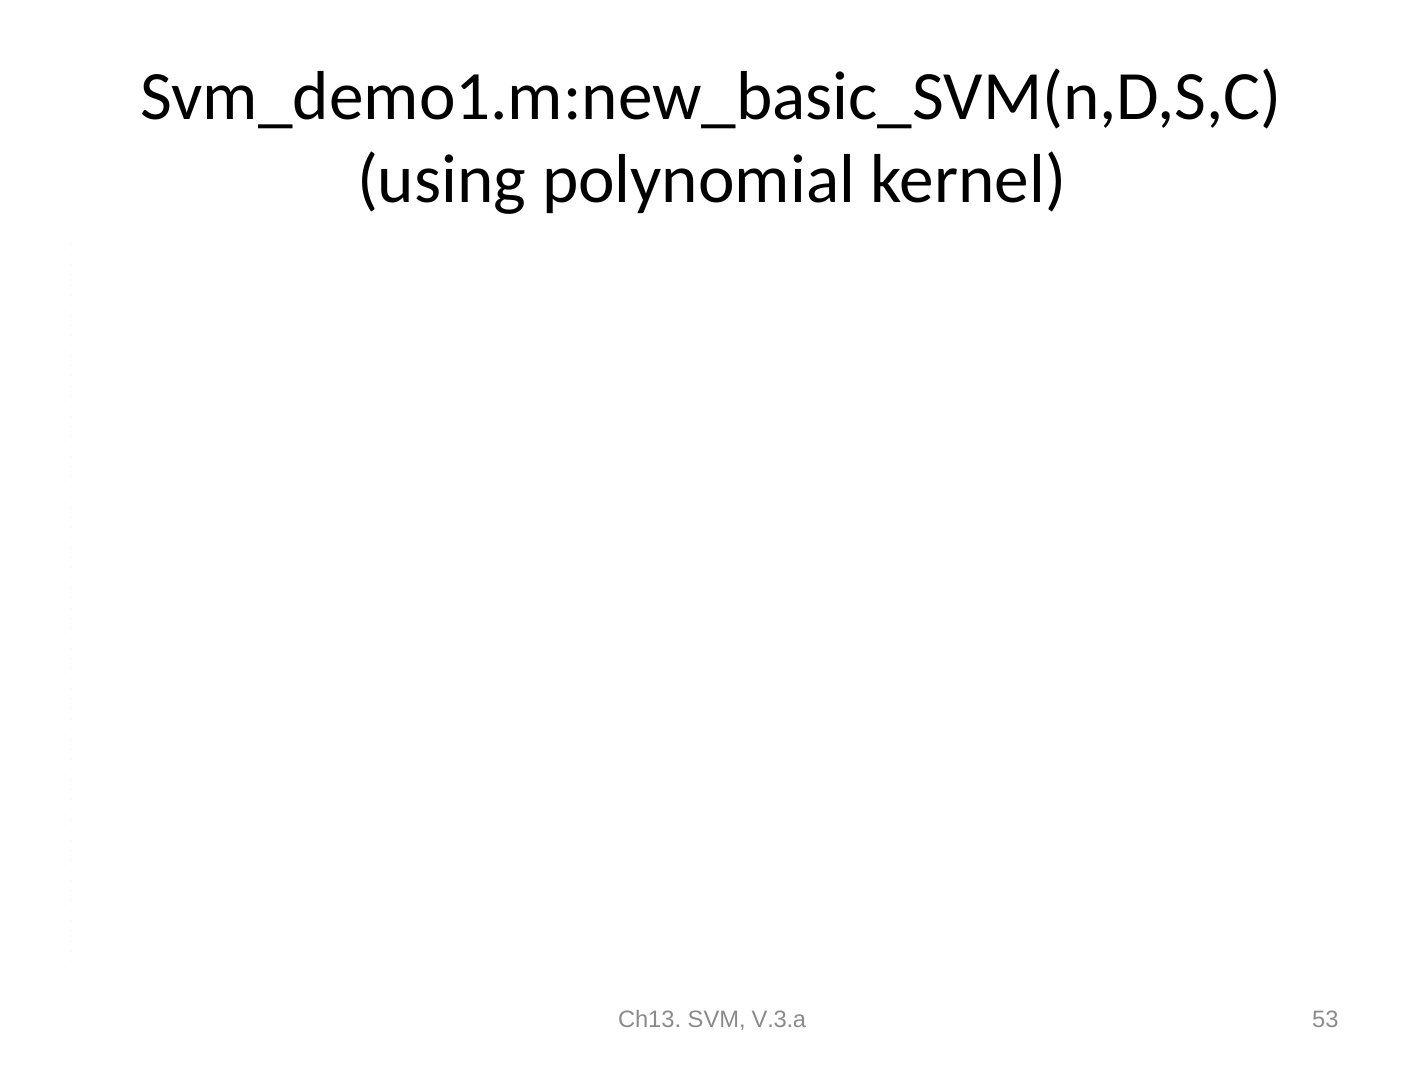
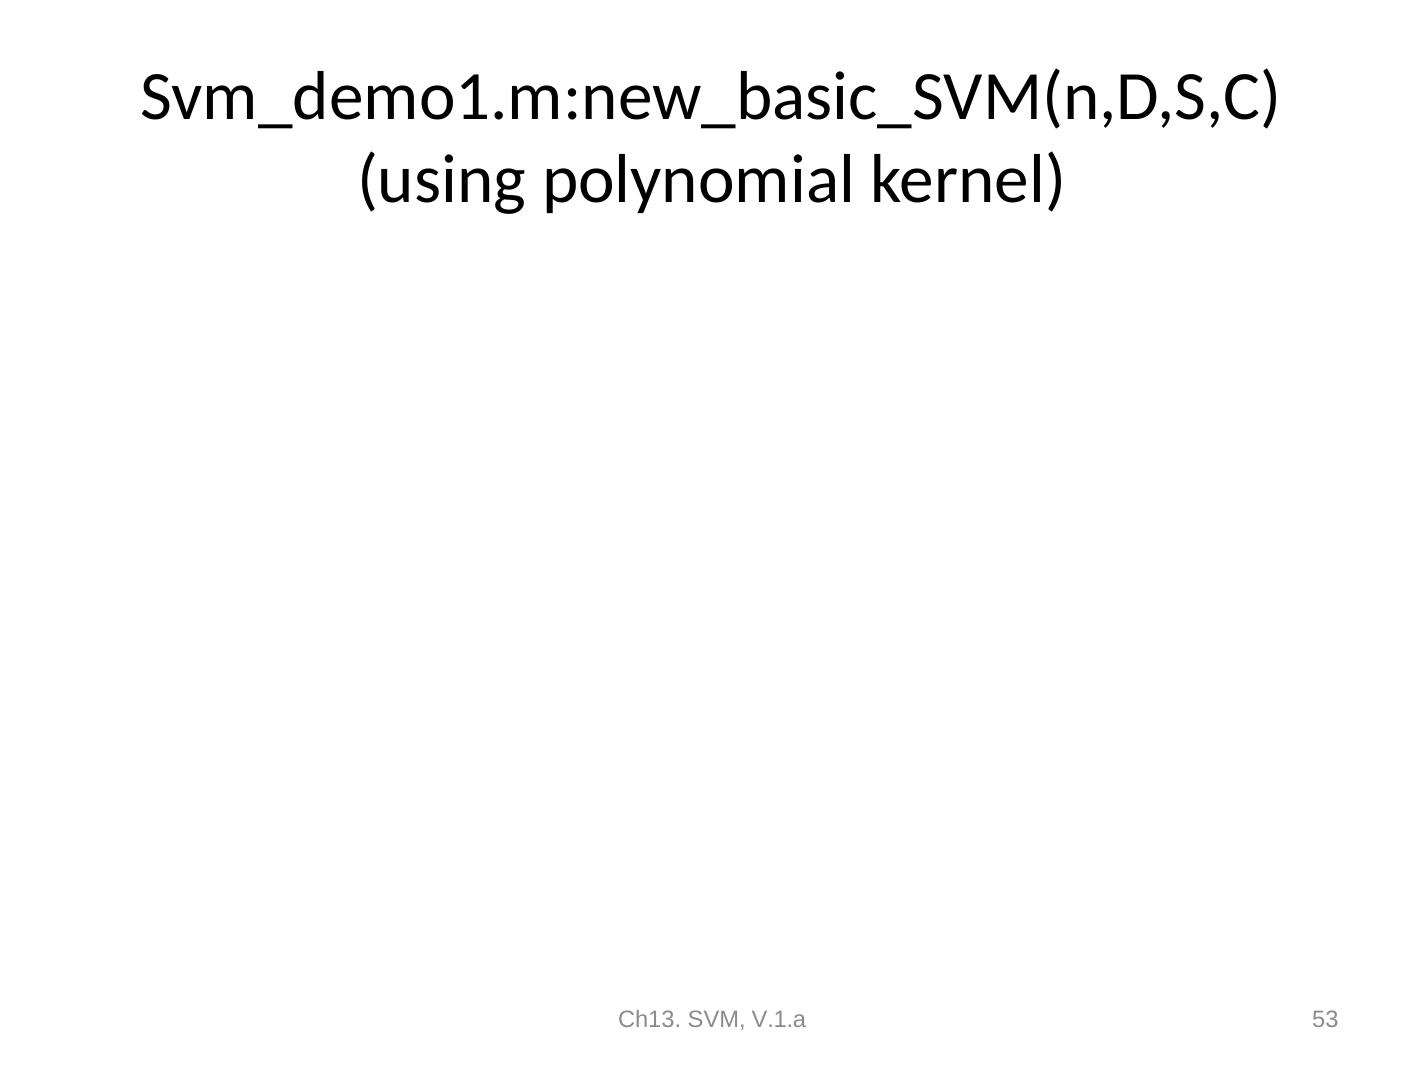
V.3.a: V.3.a -> V.1.a
